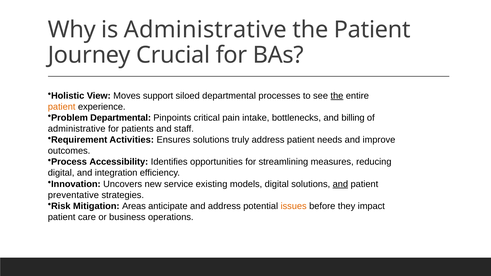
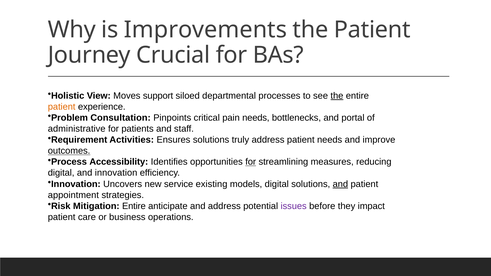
is Administrative: Administrative -> Improvements
Problem Departmental: Departmental -> Consultation
pain intake: intake -> needs
billing: billing -> portal
outcomes underline: none -> present
for at (251, 162) underline: none -> present
and integration: integration -> innovation
preventative: preventative -> appointment
Mitigation Areas: Areas -> Entire
issues colour: orange -> purple
